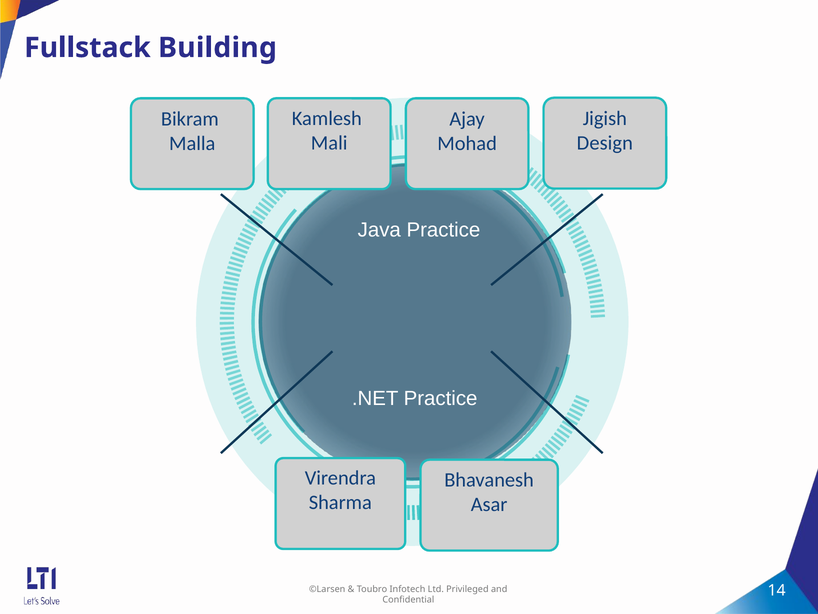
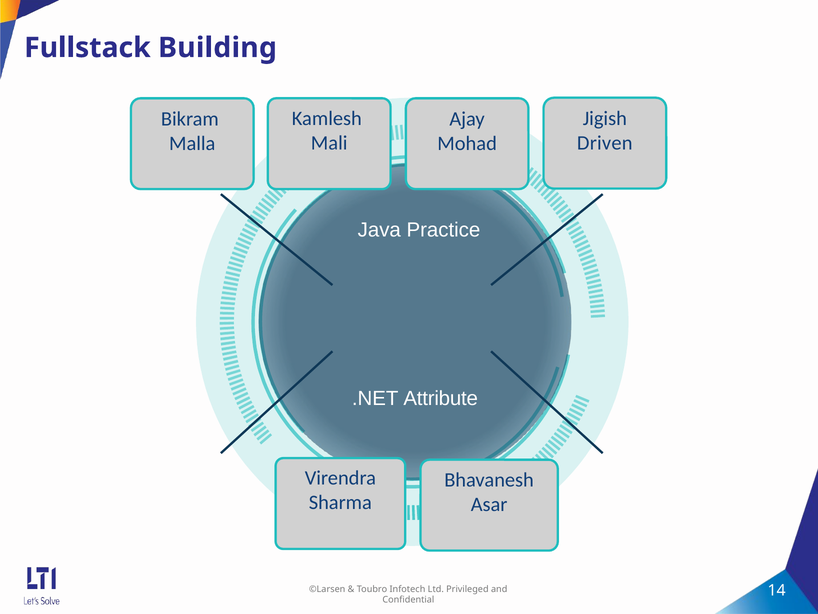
Design: Design -> Driven
.NET Practice: Practice -> Attribute
